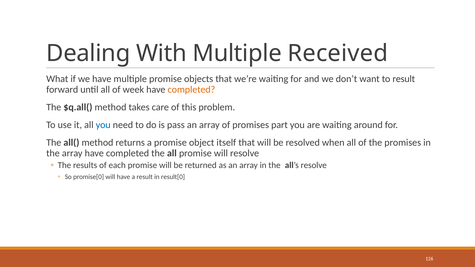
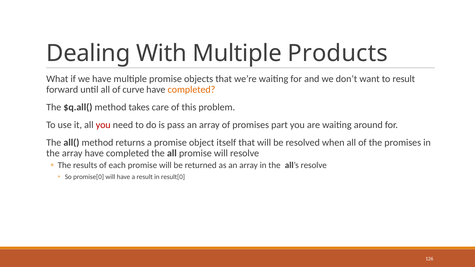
Received: Received -> Products
week: week -> curve
you at (103, 125) colour: blue -> red
